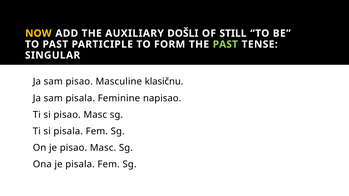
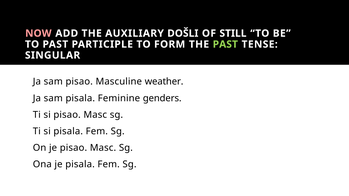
NOW colour: yellow -> pink
klasičnu: klasičnu -> weather
napisao: napisao -> genders
